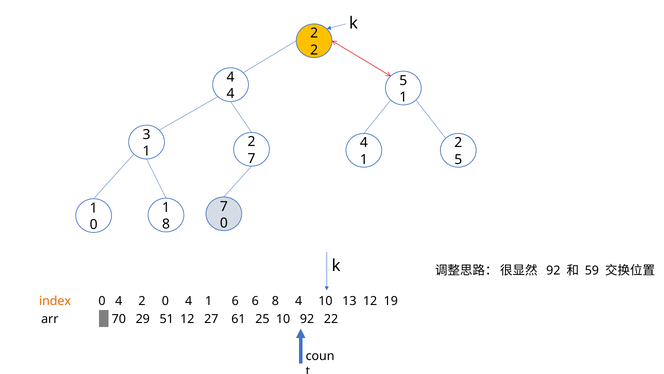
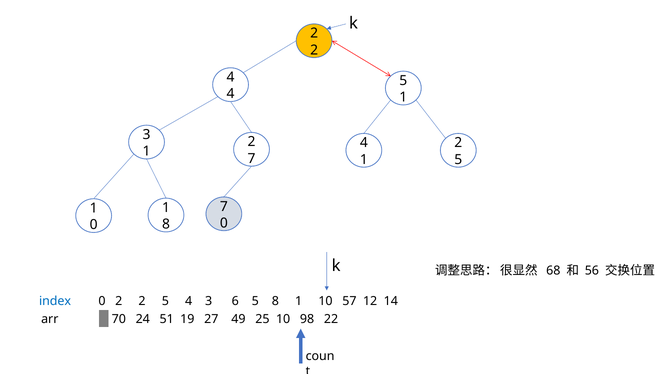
92 at (553, 270): 92 -> 68
59: 59 -> 56
index colour: orange -> blue
4 at (119, 301): 4 -> 2
0 at (165, 301): 0 -> 5
1 at (209, 301): 1 -> 3
6 6: 6 -> 5
8 4: 4 -> 1
13: 13 -> 57
19: 19 -> 14
29: 29 -> 24
51 12: 12 -> 19
61: 61 -> 49
10 92: 92 -> 98
